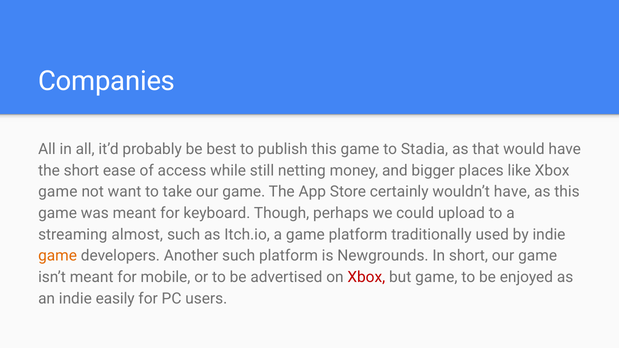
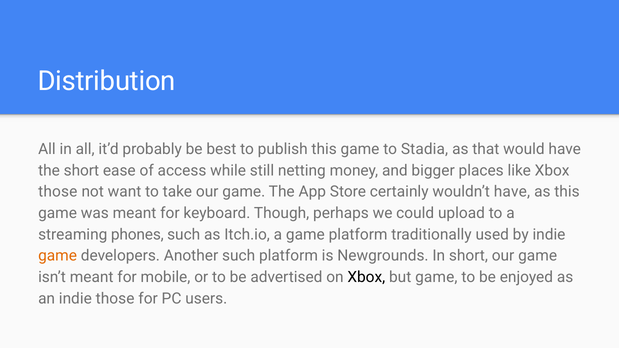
Companies: Companies -> Distribution
game at (58, 192): game -> those
almost: almost -> phones
Xbox at (366, 277) colour: red -> black
indie easily: easily -> those
